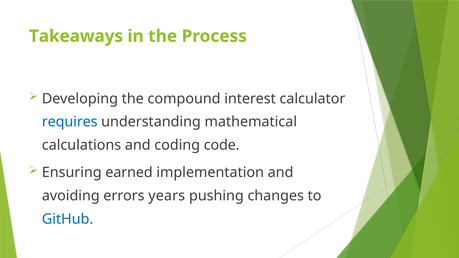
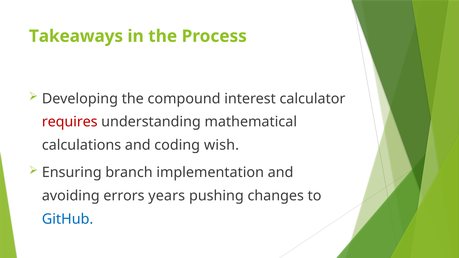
requires colour: blue -> red
code: code -> wish
earned: earned -> branch
